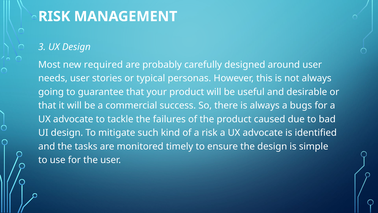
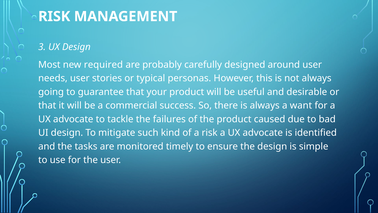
bugs: bugs -> want
